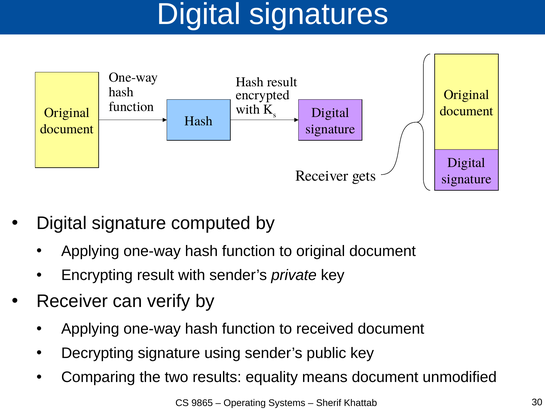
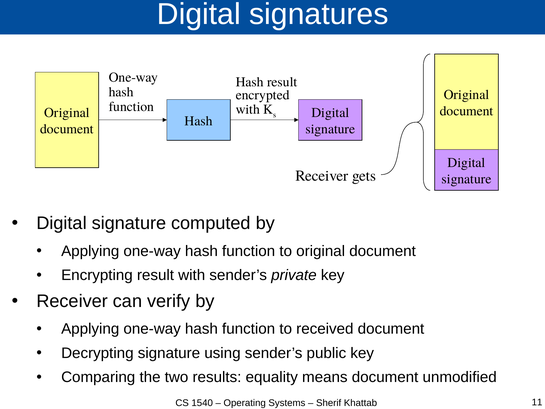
9865: 9865 -> 1540
30: 30 -> 11
